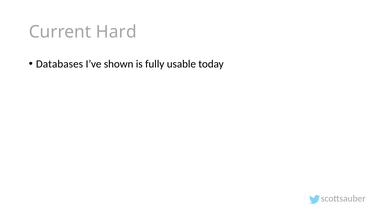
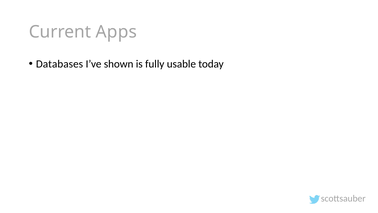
Hard: Hard -> Apps
